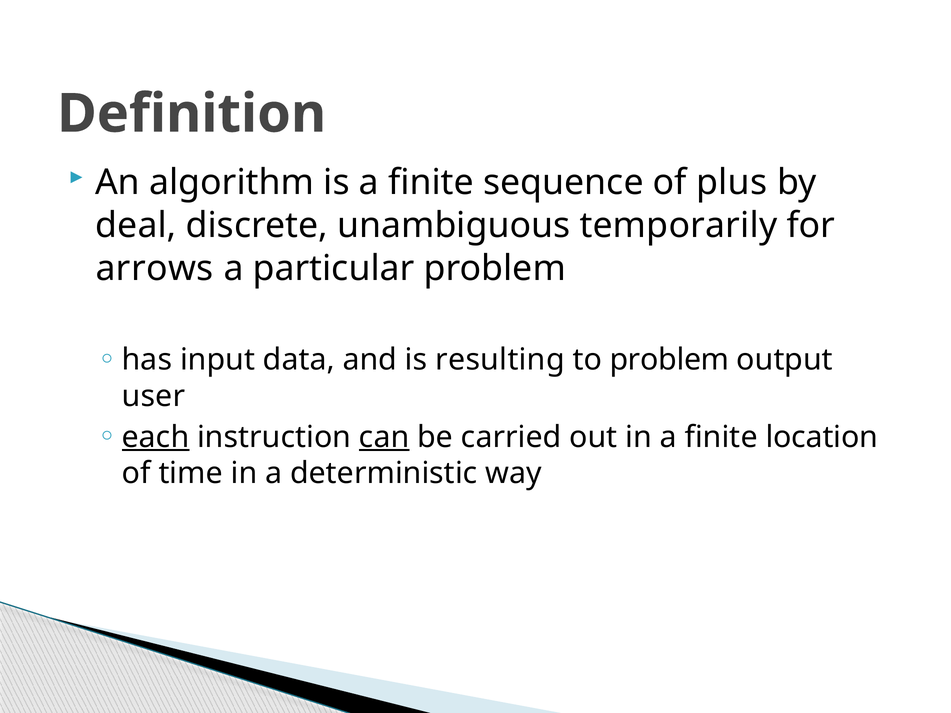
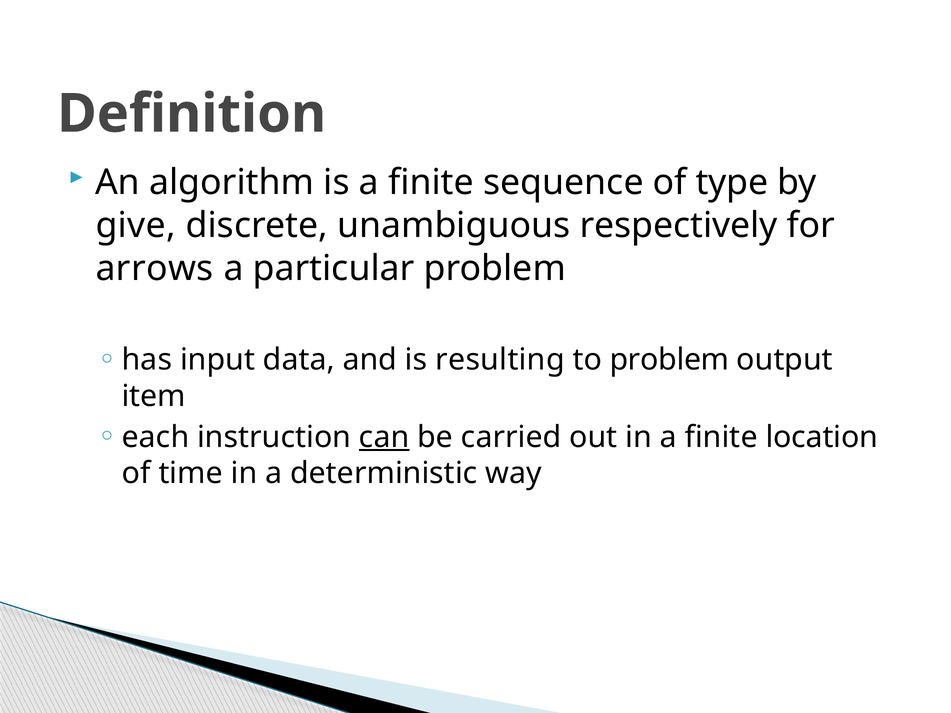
plus: plus -> type
deal: deal -> give
temporarily: temporarily -> respectively
user: user -> item
each underline: present -> none
